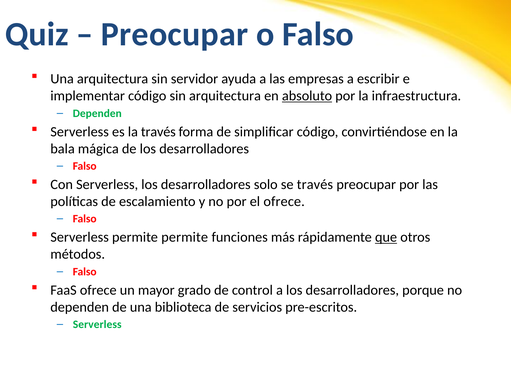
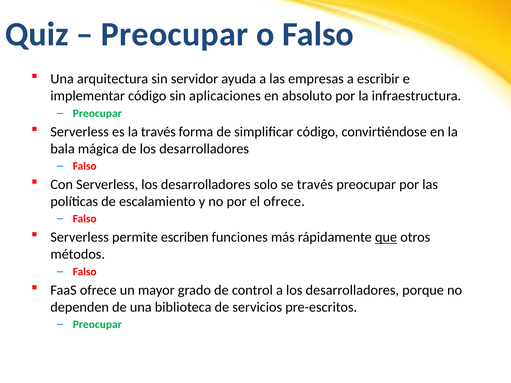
sin arquitectura: arquitectura -> aplicaciones
absoluto underline: present -> none
Dependen at (97, 113): Dependen -> Preocupar
permite permite: permite -> escriben
Serverless at (97, 325): Serverless -> Preocupar
